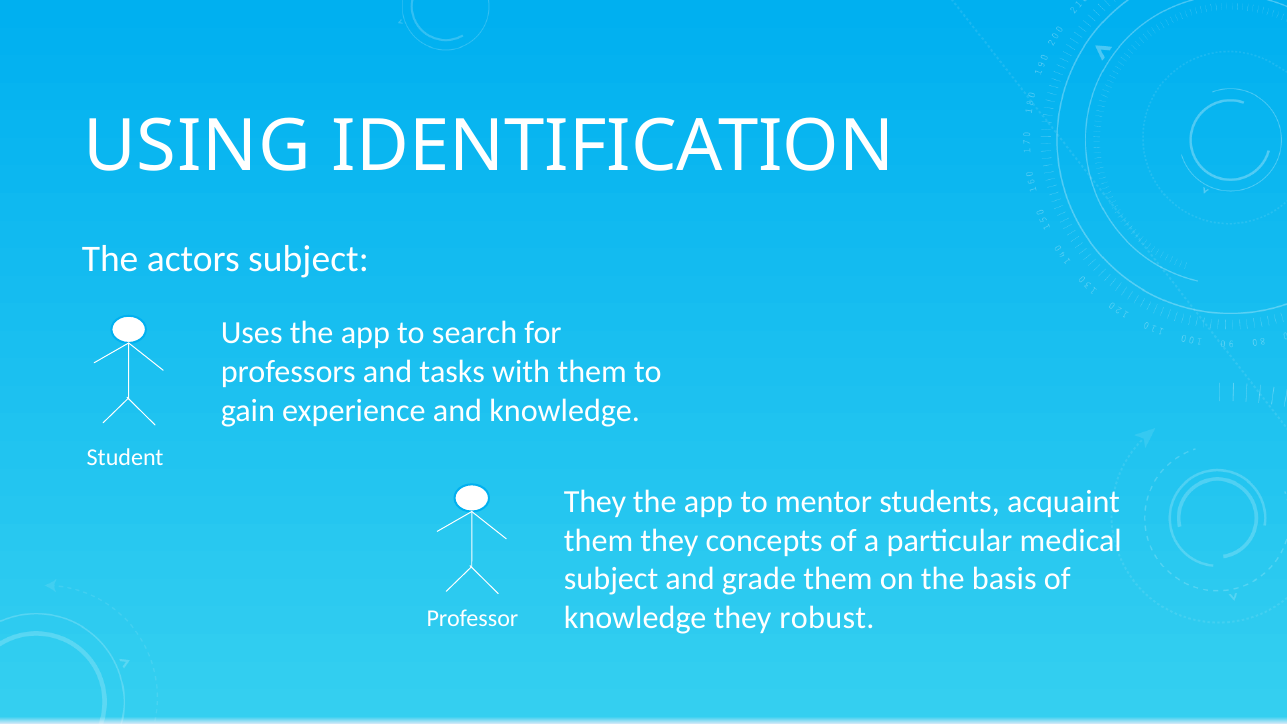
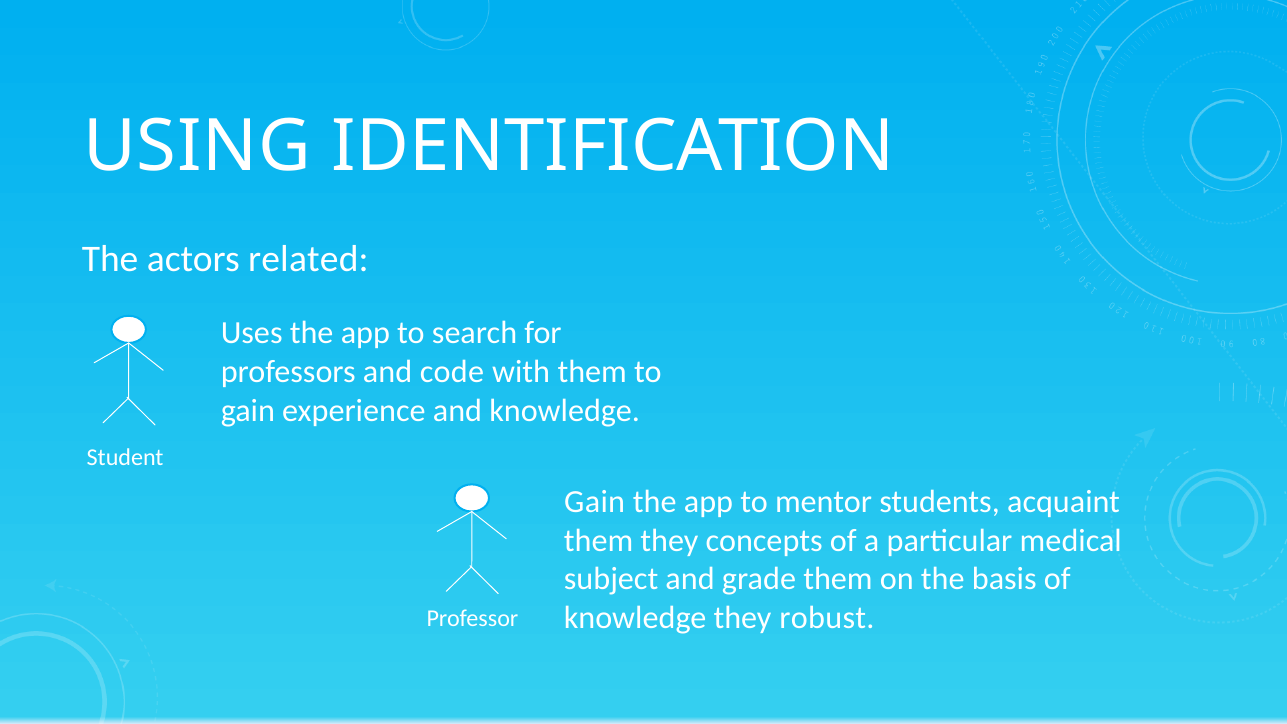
actors subject: subject -> related
tasks: tasks -> code
They at (595, 502): They -> Gain
